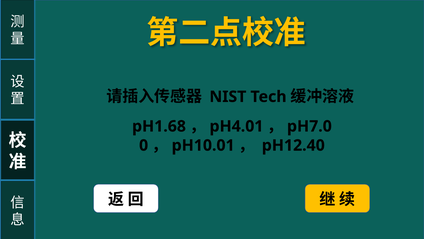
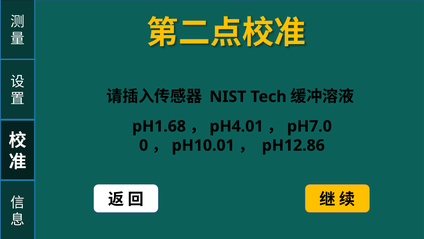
pH12.40: pH12.40 -> pH12.86
